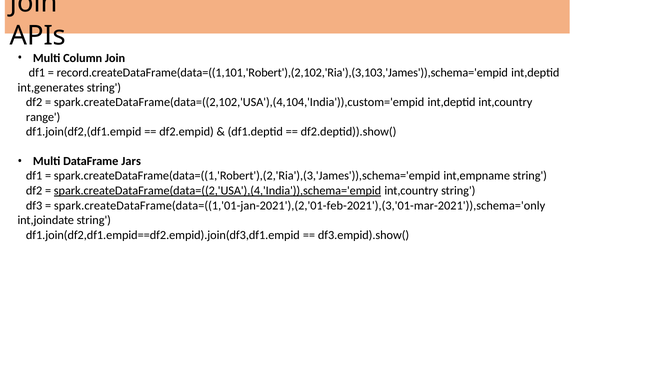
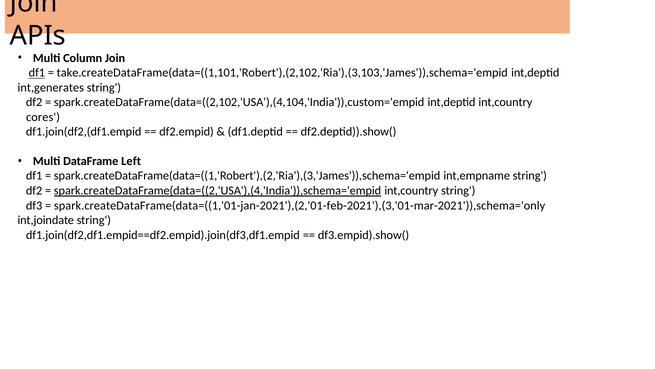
df1 at (37, 73) underline: none -> present
record.createDataFrame(data=((1,101,'Robert'),(2,102,'Ria'),(3,103,'James')),schema='empid: record.createDataFrame(data=((1,101,'Robert'),(2,102,'Ria'),(3,103,'James')),schema='empid -> take.createDataFrame(data=((1,101,'Robert'),(2,102,'Ria'),(3,103,'James')),schema='empid
range: range -> cores
Jars: Jars -> Left
